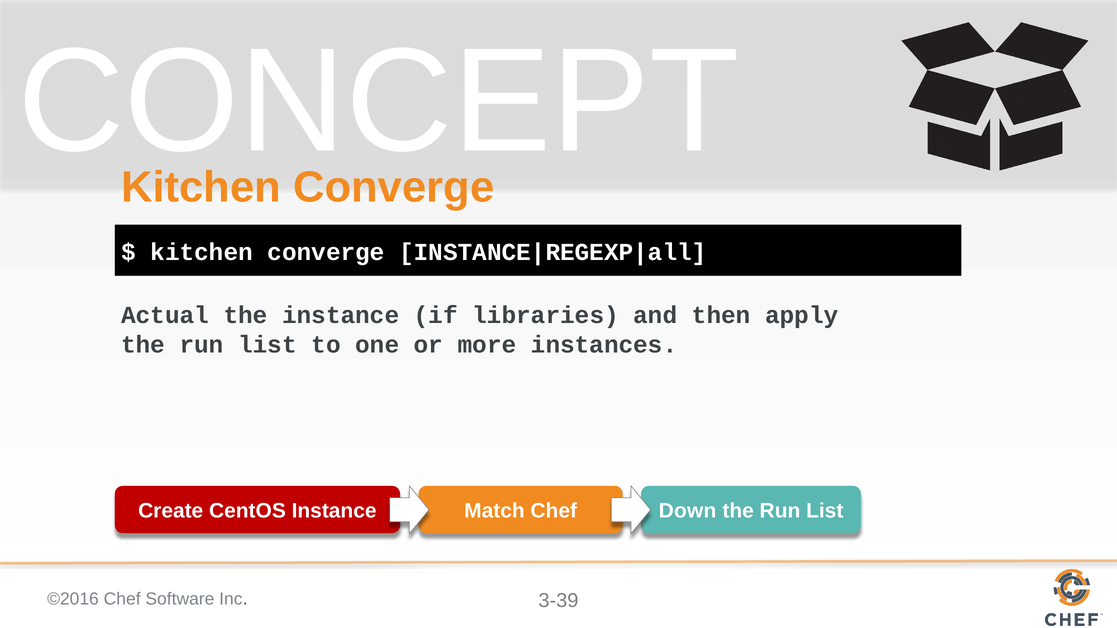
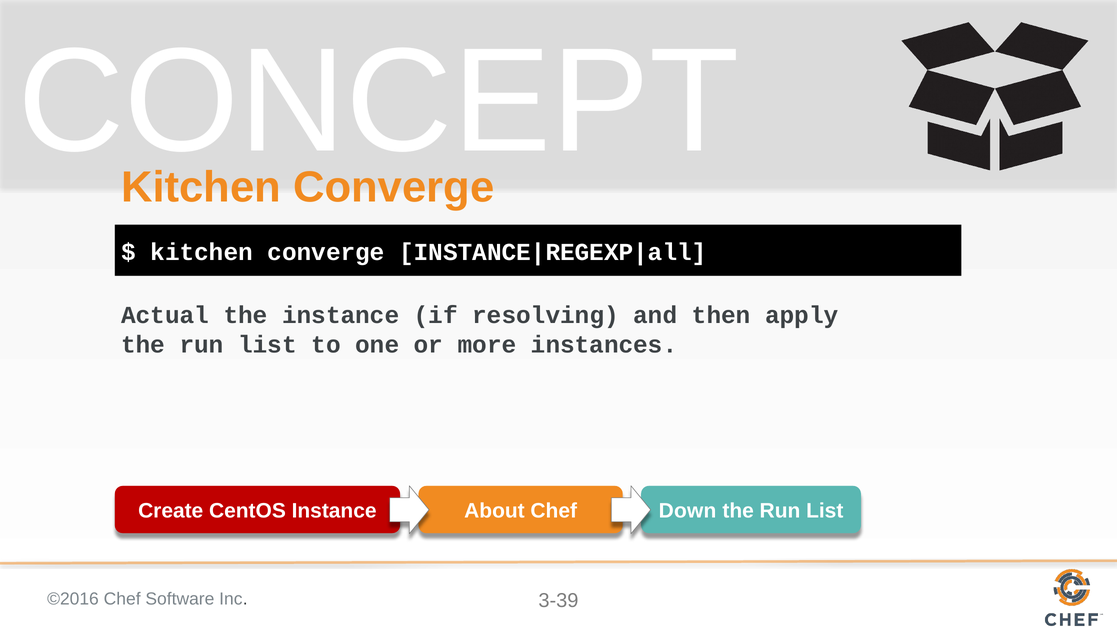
libraries: libraries -> resolving
Match: Match -> About
